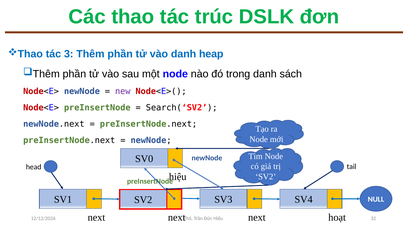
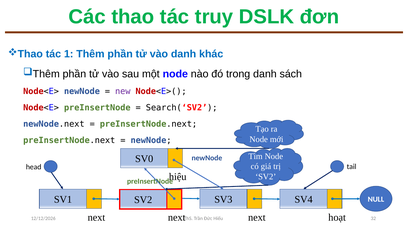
trúc: trúc -> truy
3: 3 -> 1
heap: heap -> khác
